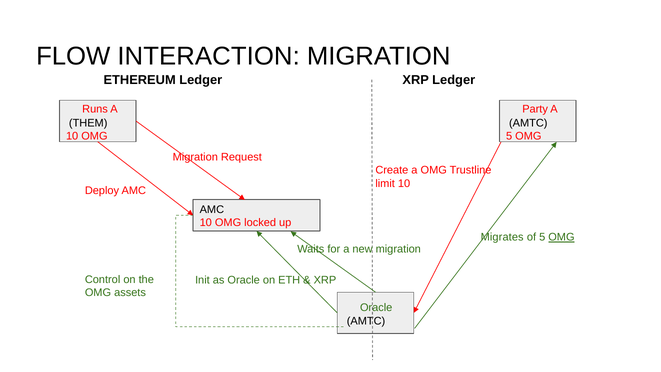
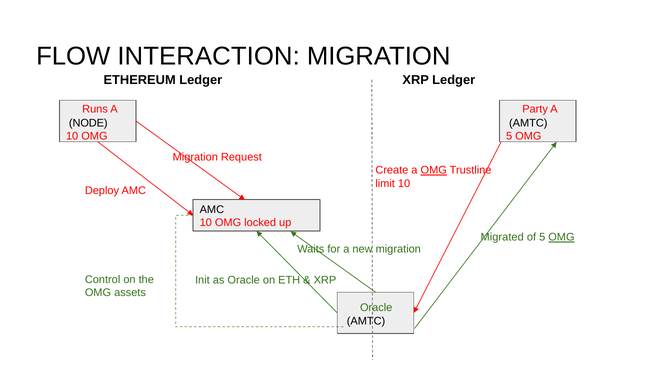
THEM: THEM -> NODE
OMG at (434, 170) underline: none -> present
Migrates: Migrates -> Migrated
